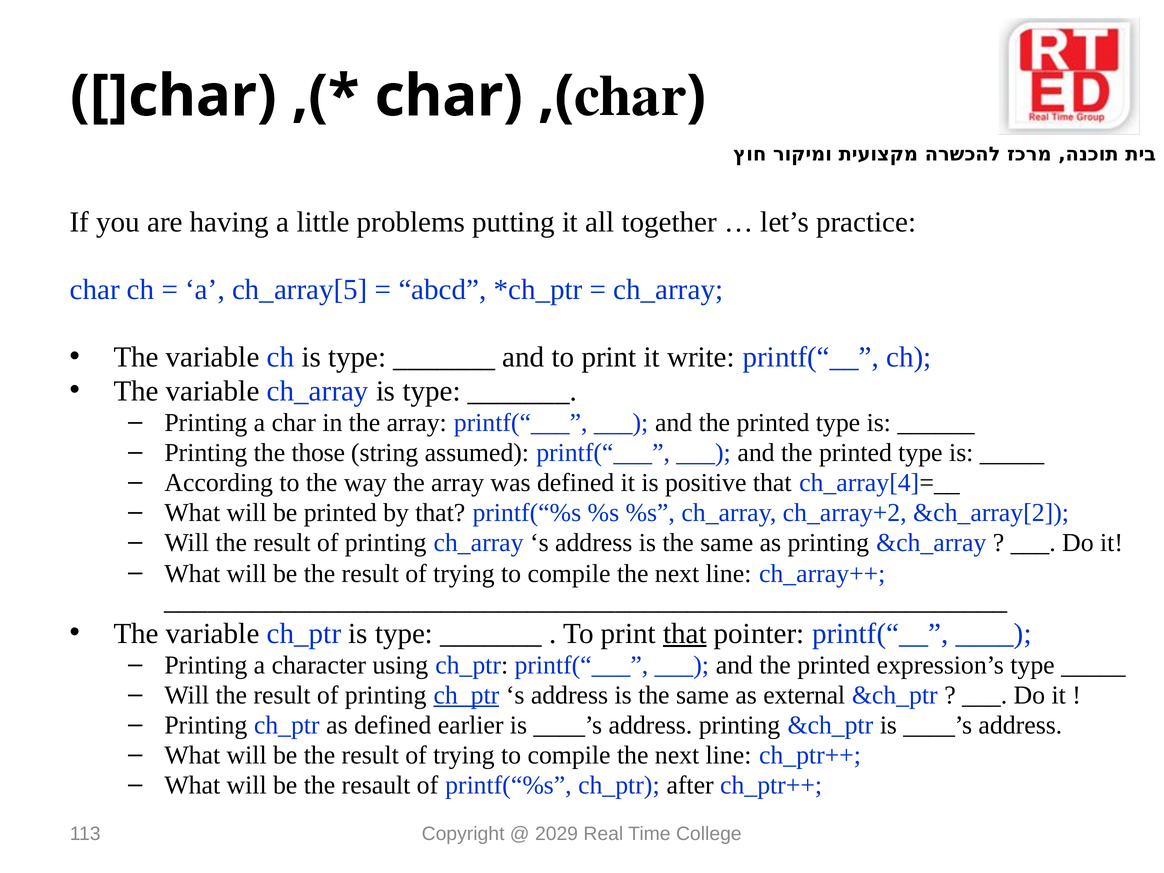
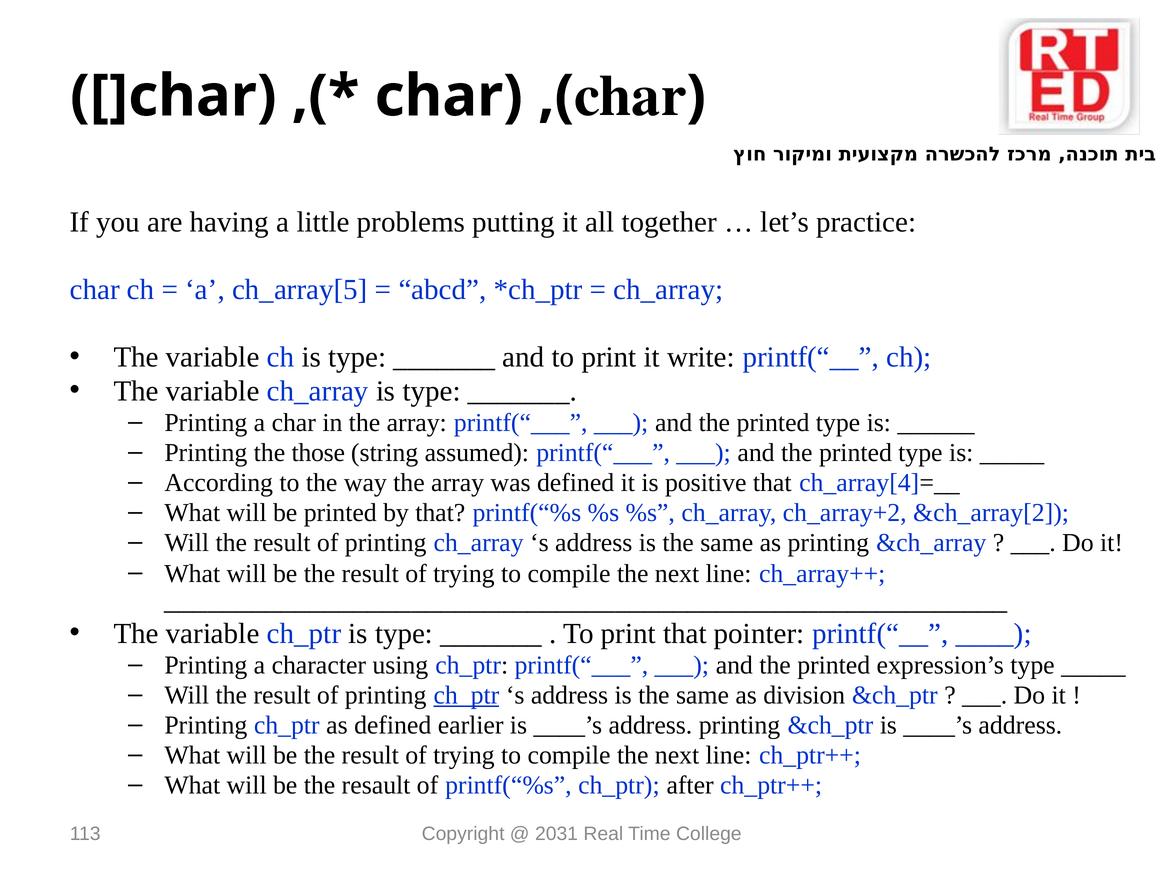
that at (685, 634) underline: present -> none
external: external -> division
2029: 2029 -> 2031
